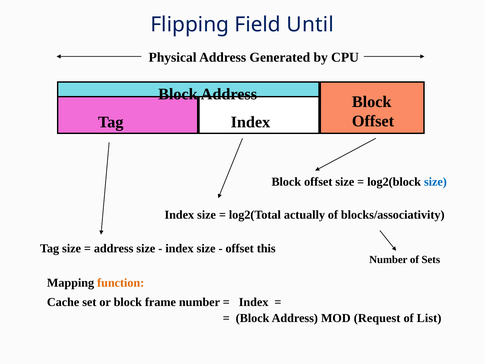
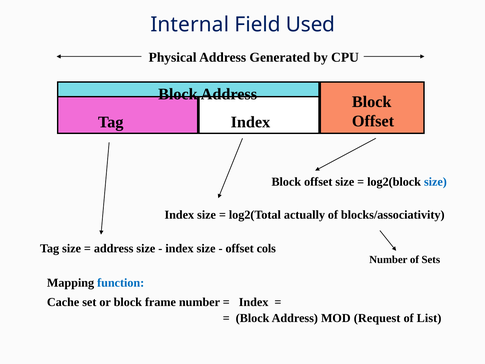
Flipping: Flipping -> Internal
Until: Until -> Used
this: this -> cols
function colour: orange -> blue
